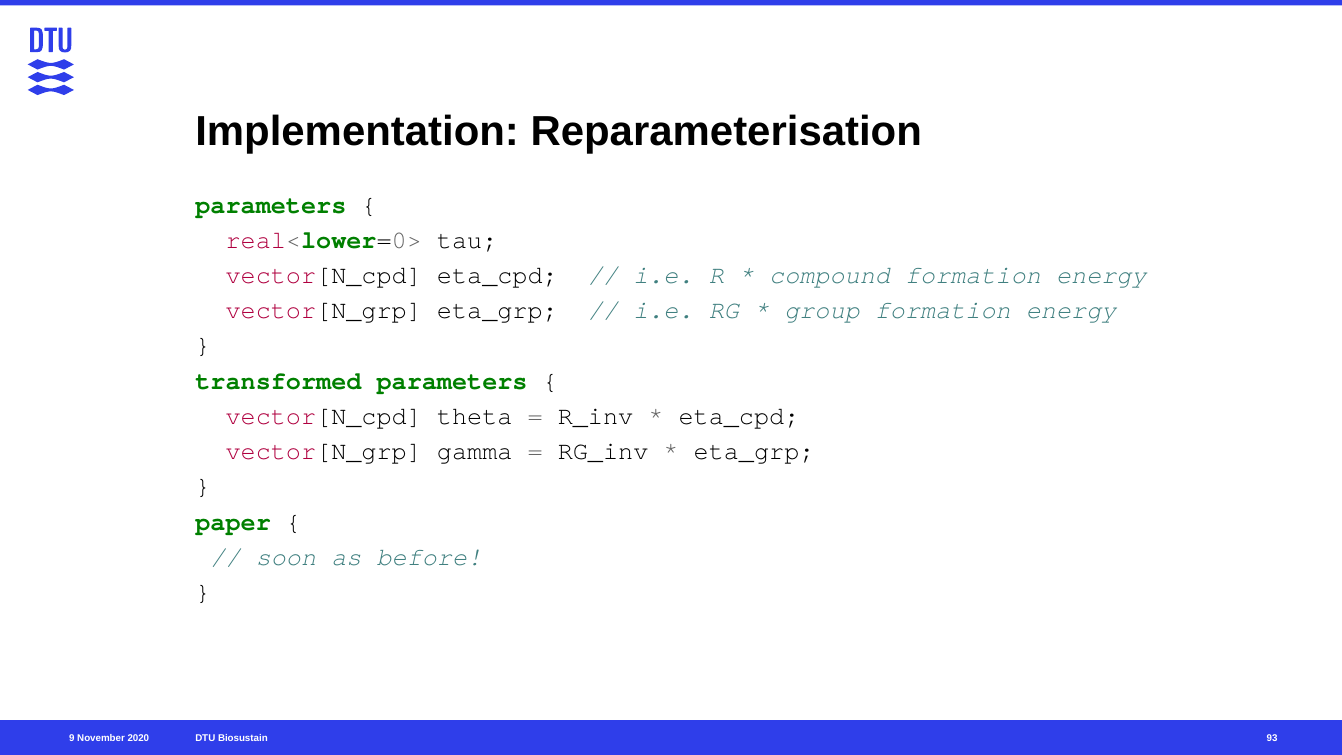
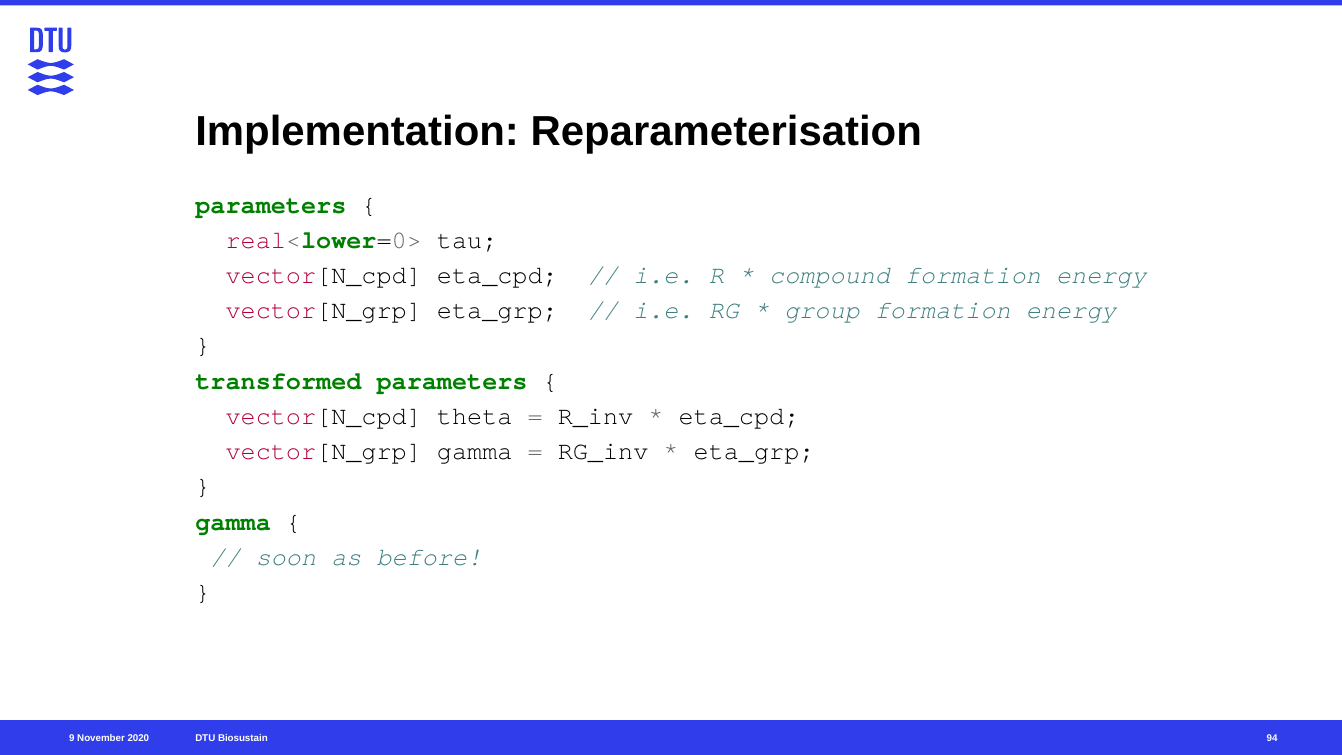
paper at (233, 522): paper -> gamma
93: 93 -> 94
